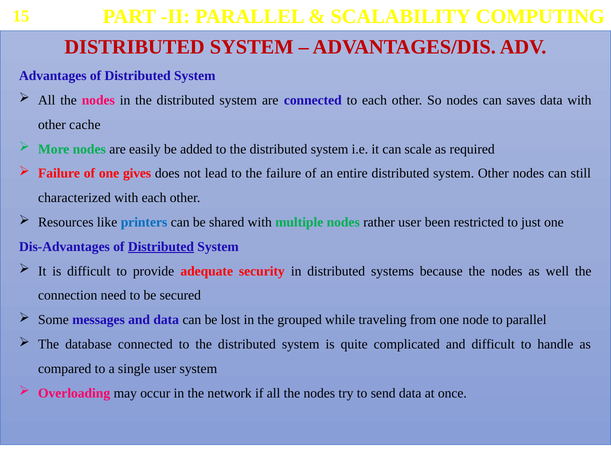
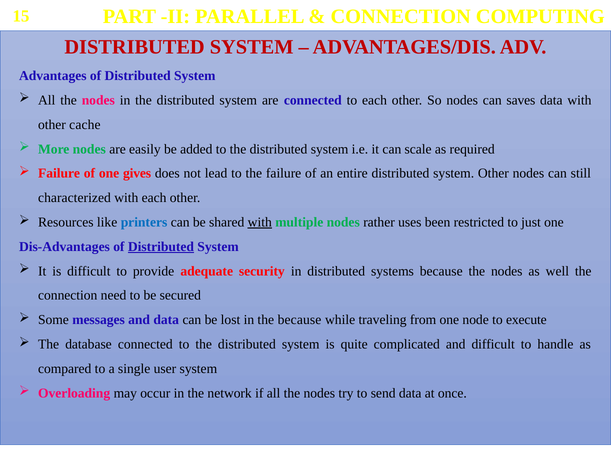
SCALABILITY at (401, 17): SCALABILITY -> CONNECTION
with at (260, 222) underline: none -> present
rather user: user -> uses
the grouped: grouped -> because
to parallel: parallel -> execute
